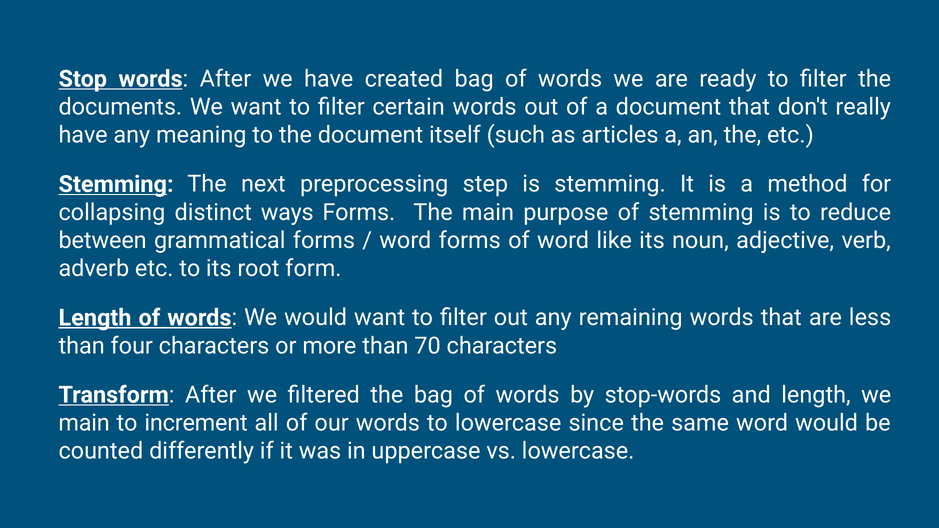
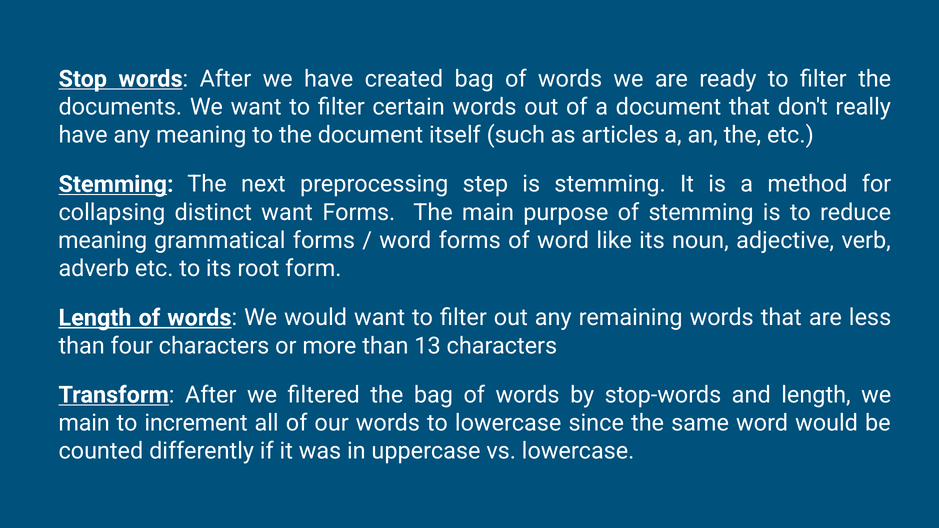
distinct ways: ways -> want
between at (103, 241): between -> meaning
70: 70 -> 13
